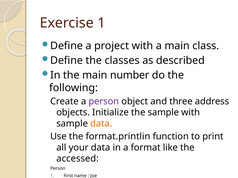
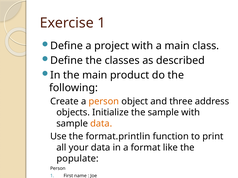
number: number -> product
person at (104, 102) colour: purple -> orange
accessed: accessed -> populate
